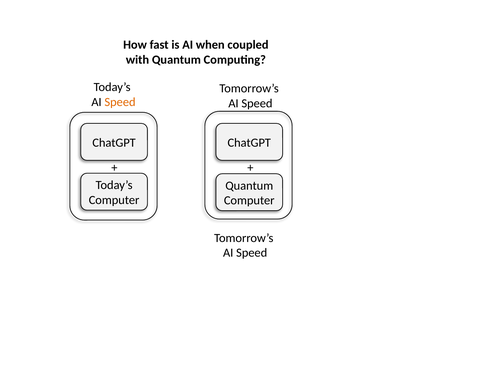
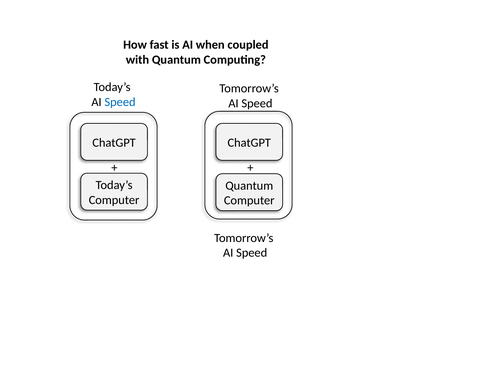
Speed at (120, 102) colour: orange -> blue
